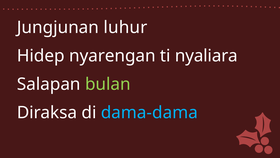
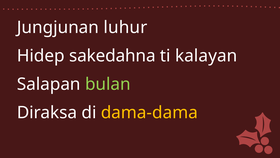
nyarengan: nyarengan -> sakedahna
nyaliara: nyaliara -> kalayan
dama-dama colour: light blue -> yellow
